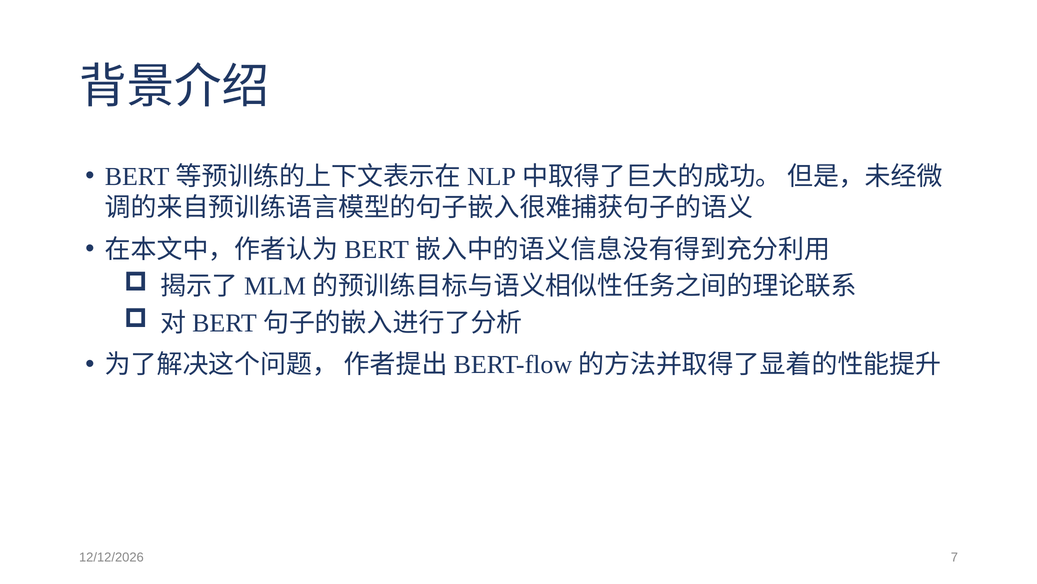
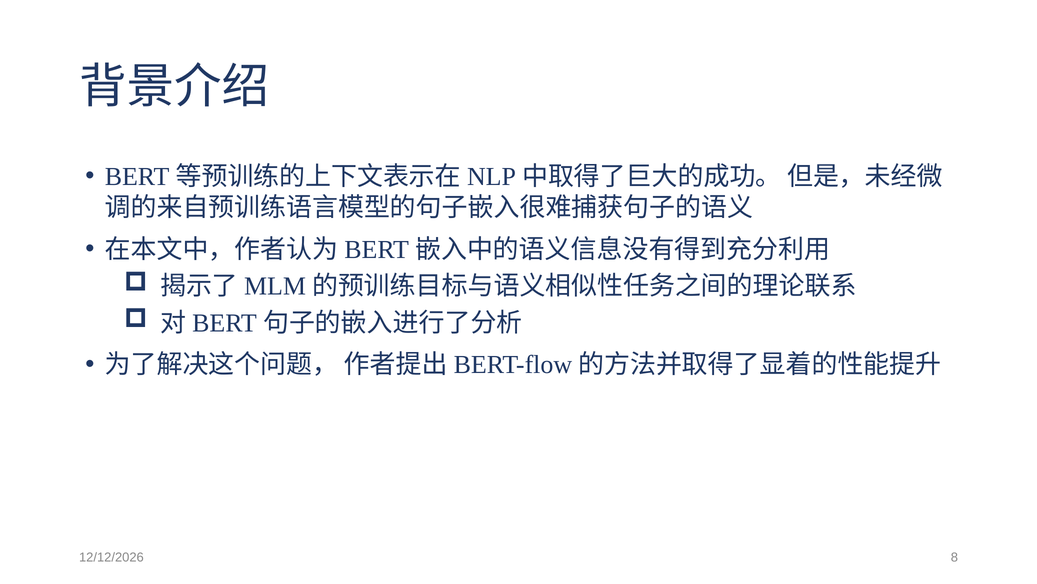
7: 7 -> 8
